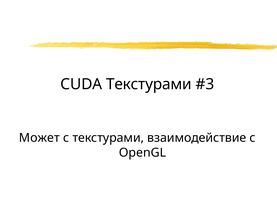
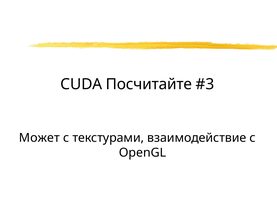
CUDA Текстурами: Текстурами -> Посчитайте
